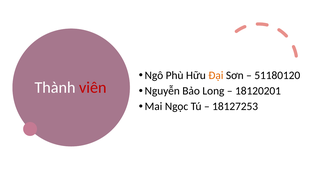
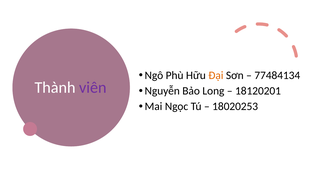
51180120: 51180120 -> 77484134
viên colour: red -> purple
18127253: 18127253 -> 18020253
